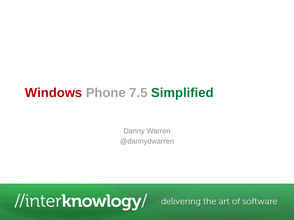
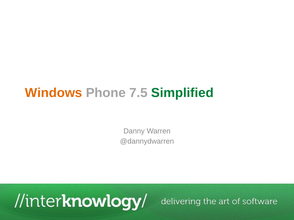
Windows colour: red -> orange
